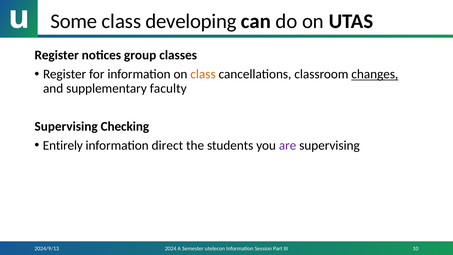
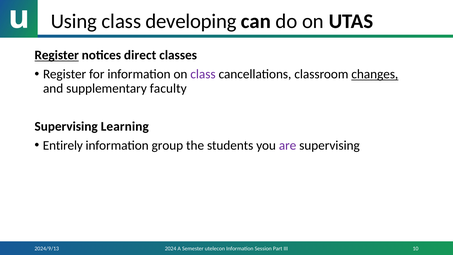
Some: Some -> Using
Register at (57, 55) underline: none -> present
group: group -> direct
class at (203, 74) colour: orange -> purple
Checking: Checking -> Learning
direct: direct -> group
